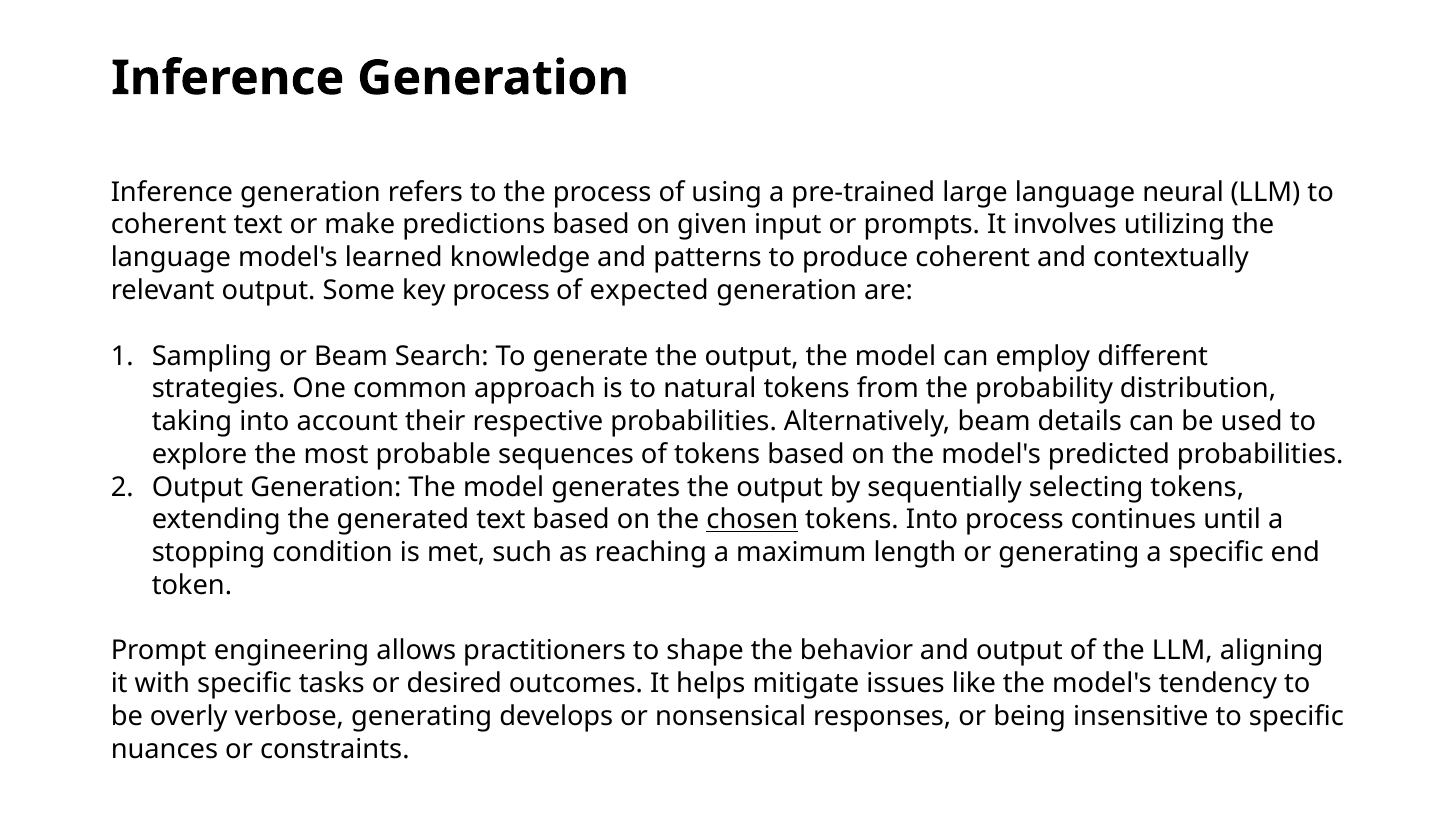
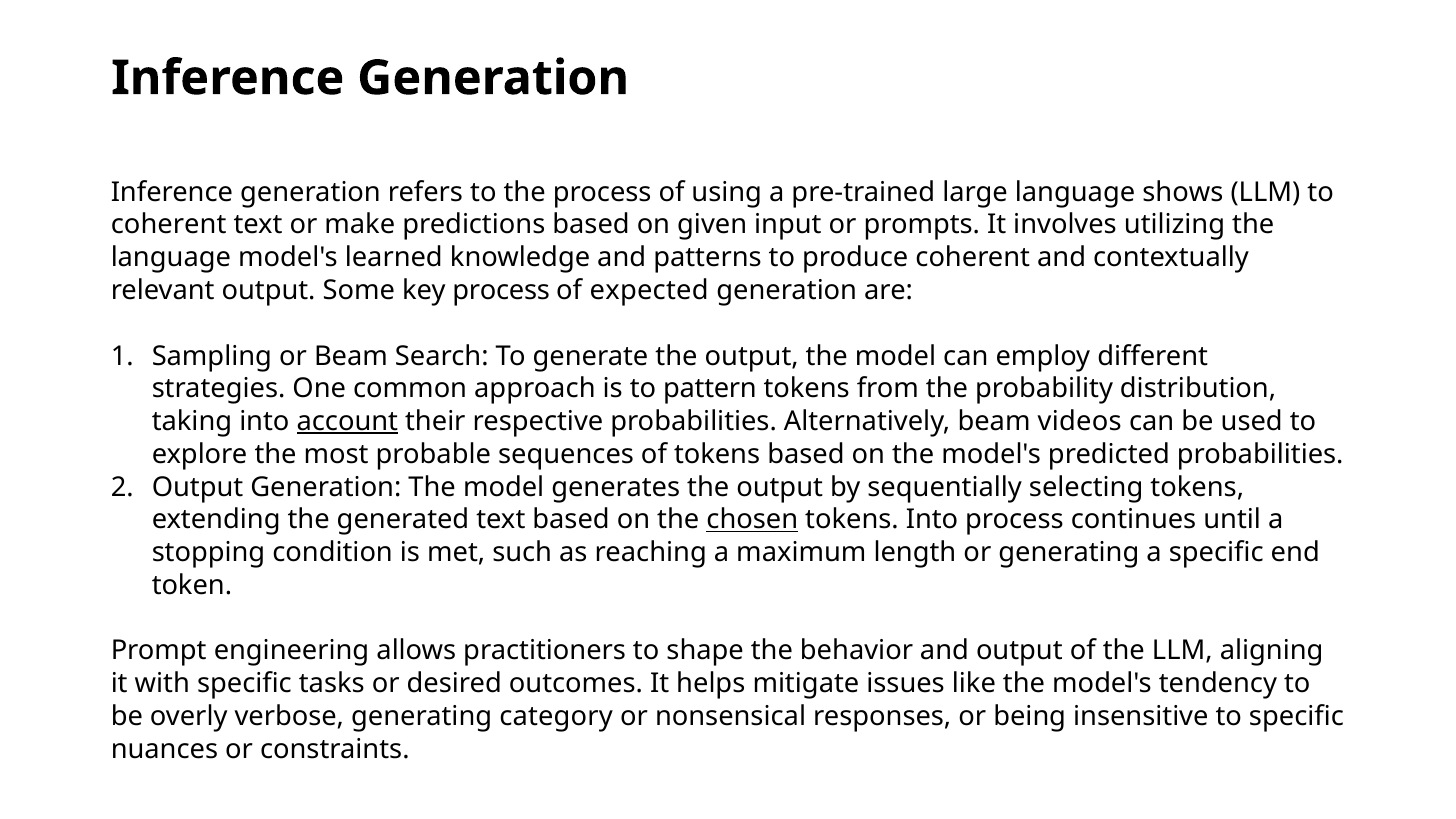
neural: neural -> shows
natural: natural -> pattern
account underline: none -> present
details: details -> videos
develops: develops -> category
